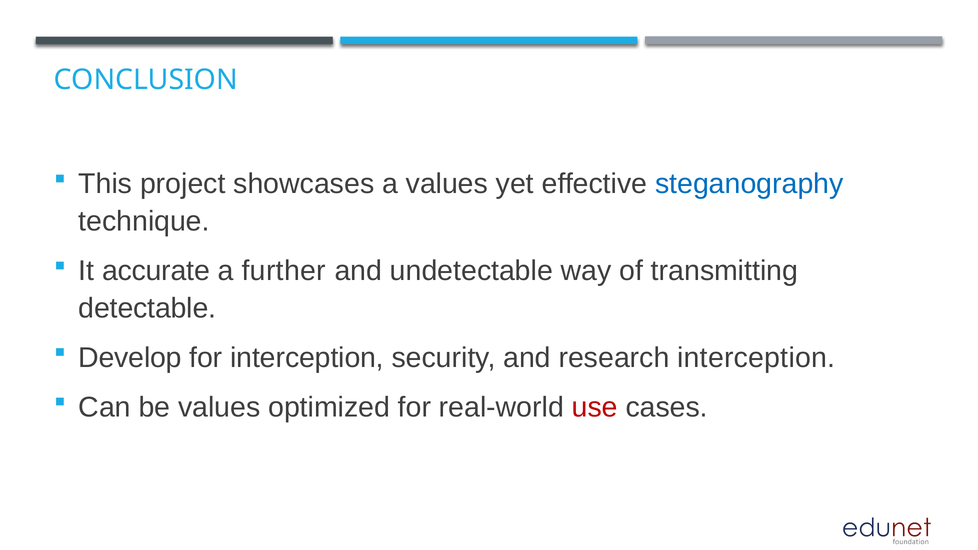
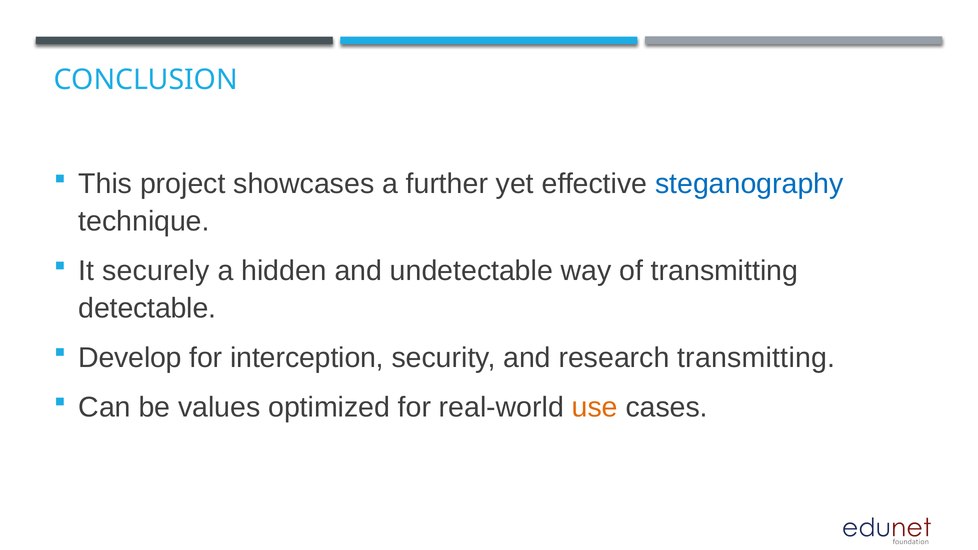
a values: values -> further
accurate: accurate -> securely
further: further -> hidden
research interception: interception -> transmitting
use colour: red -> orange
